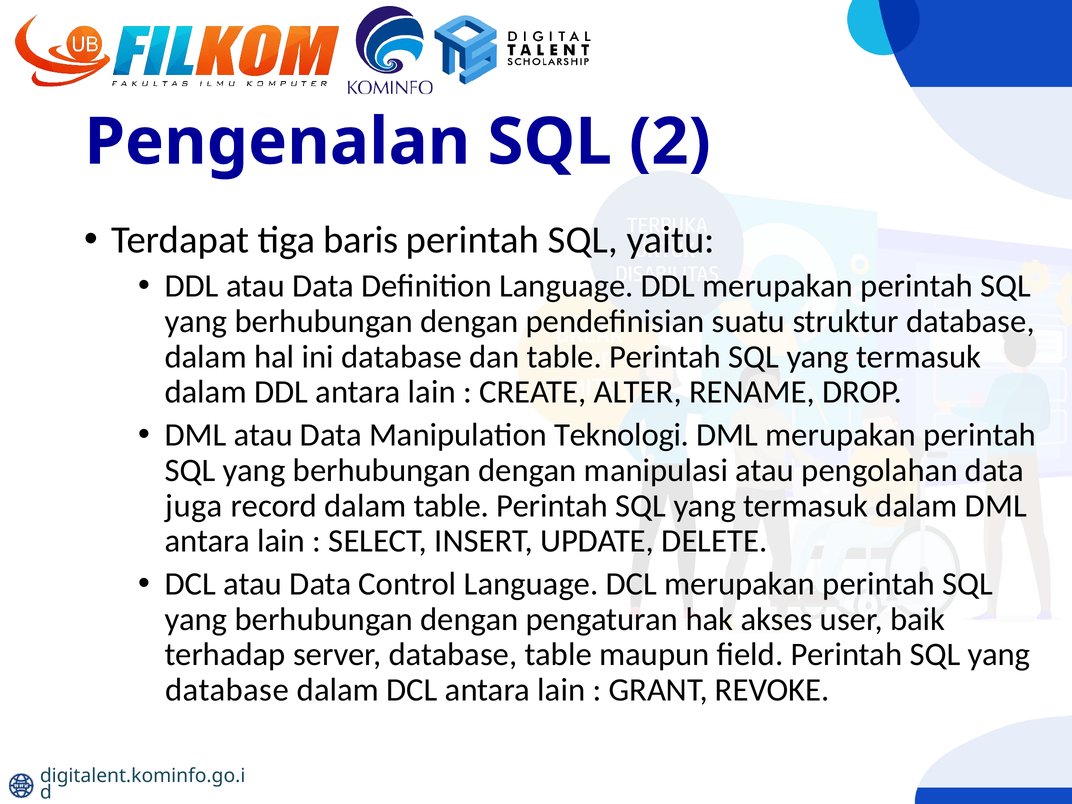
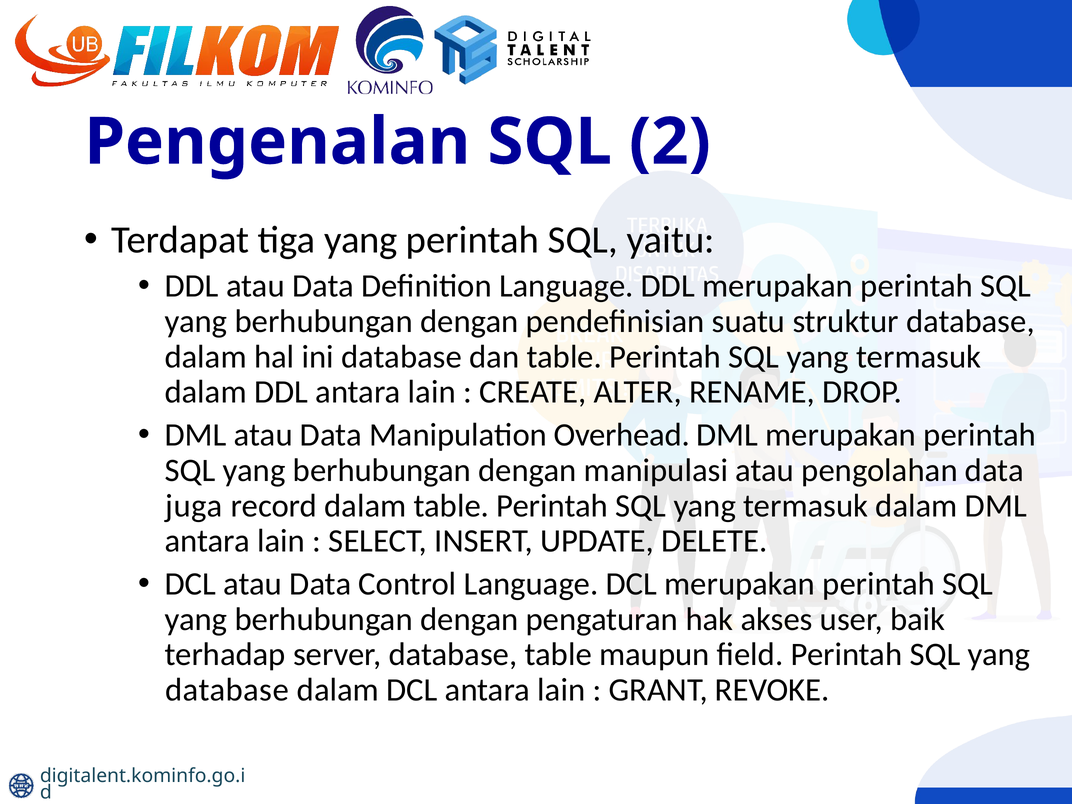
tiga baris: baris -> yang
Teknologi: Teknologi -> Overhead
